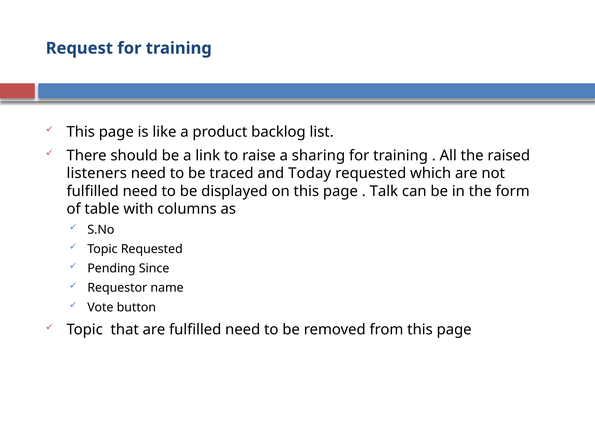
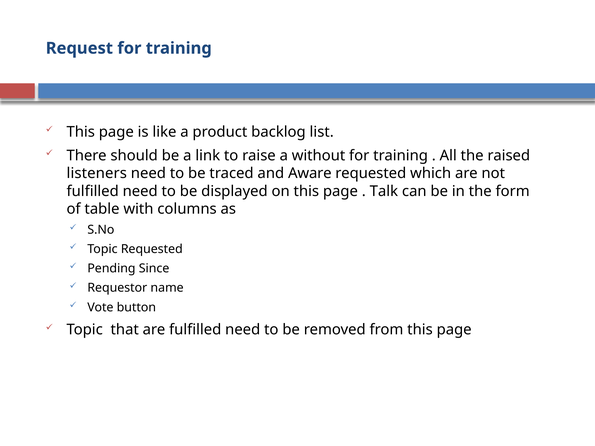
sharing: sharing -> without
Today: Today -> Aware
